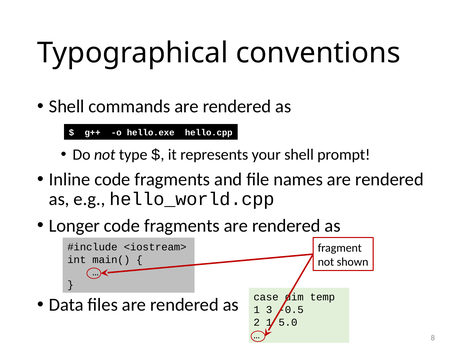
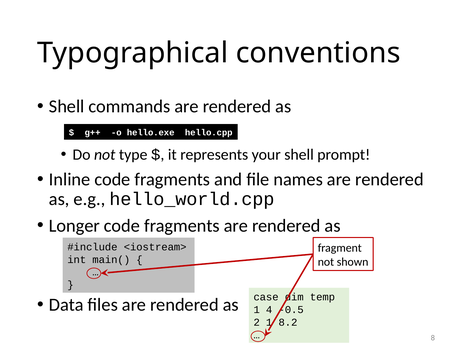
3: 3 -> 4
5.0: 5.0 -> 8.2
